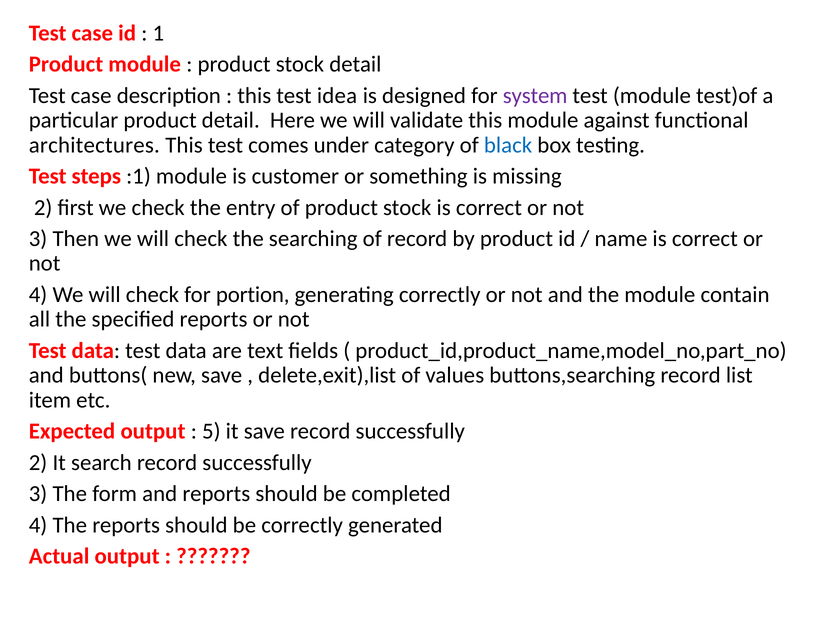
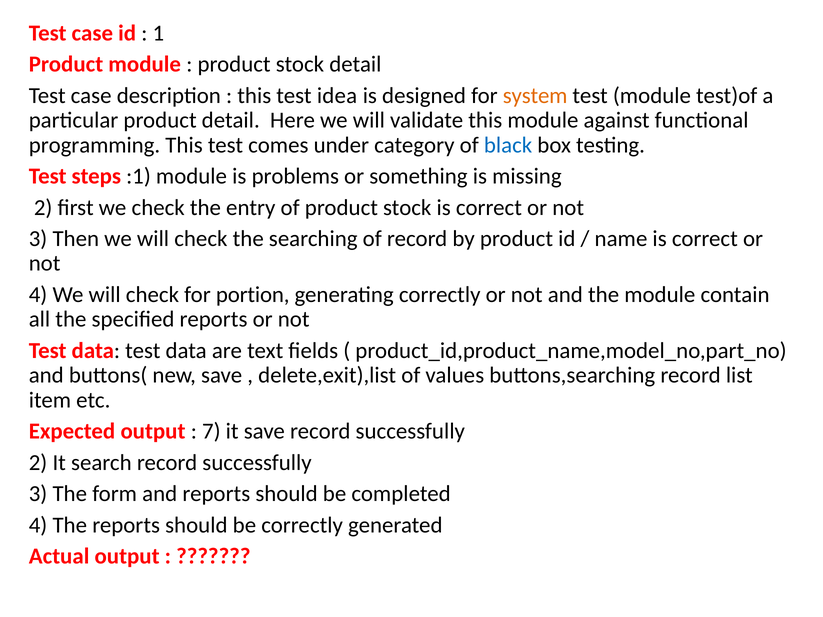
system colour: purple -> orange
architectures: architectures -> programming
customer: customer -> problems
5: 5 -> 7
